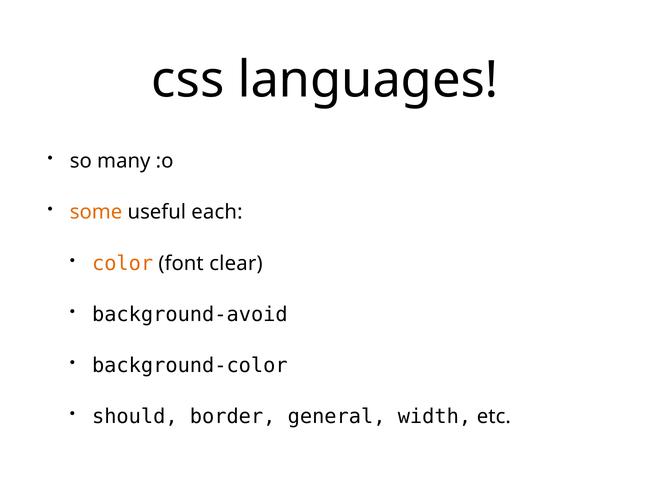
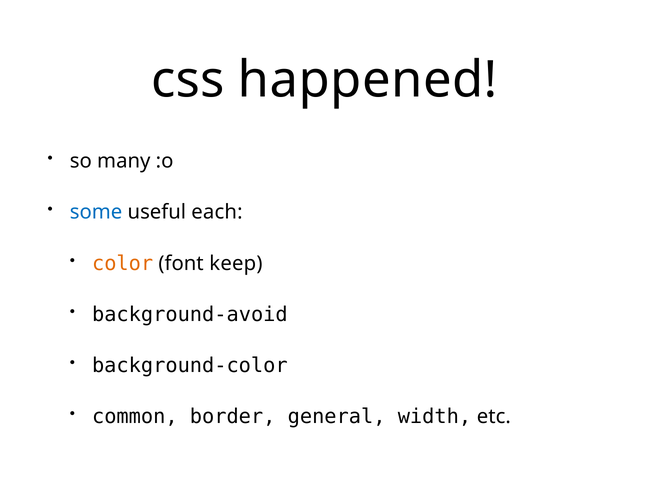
languages: languages -> happened
some colour: orange -> blue
clear: clear -> keep
should: should -> common
